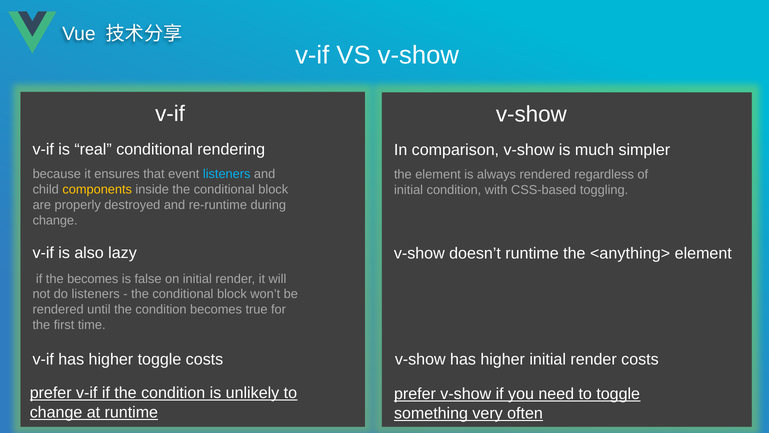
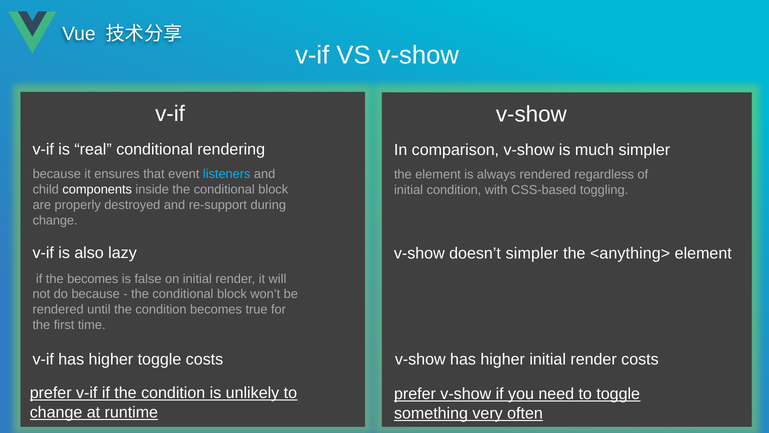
components colour: yellow -> white
re-runtime: re-runtime -> re-support
doesn’t runtime: runtime -> simpler
do listeners: listeners -> because
